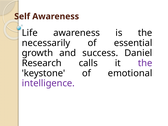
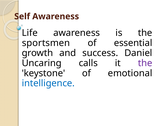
necessarily: necessarily -> sportsmen
Research: Research -> Uncaring
intelligence colour: purple -> blue
